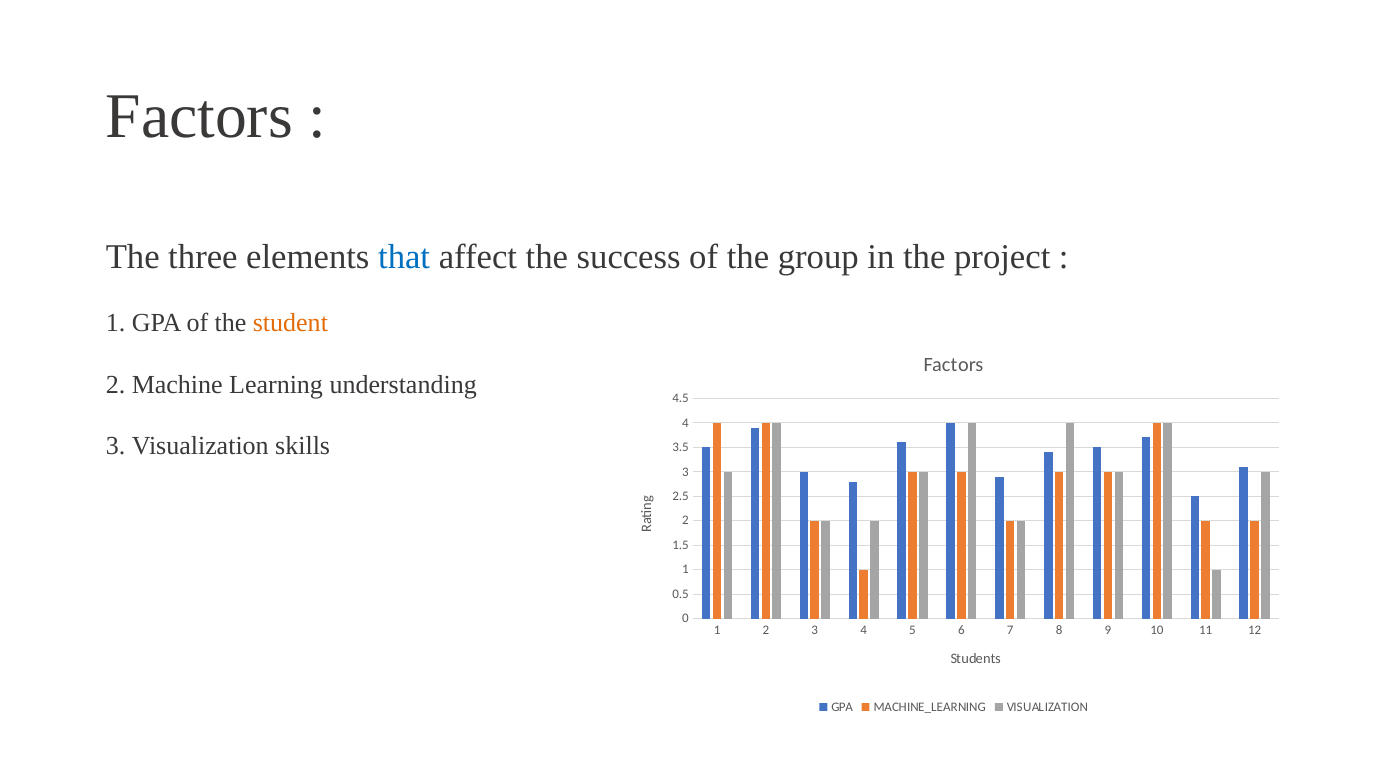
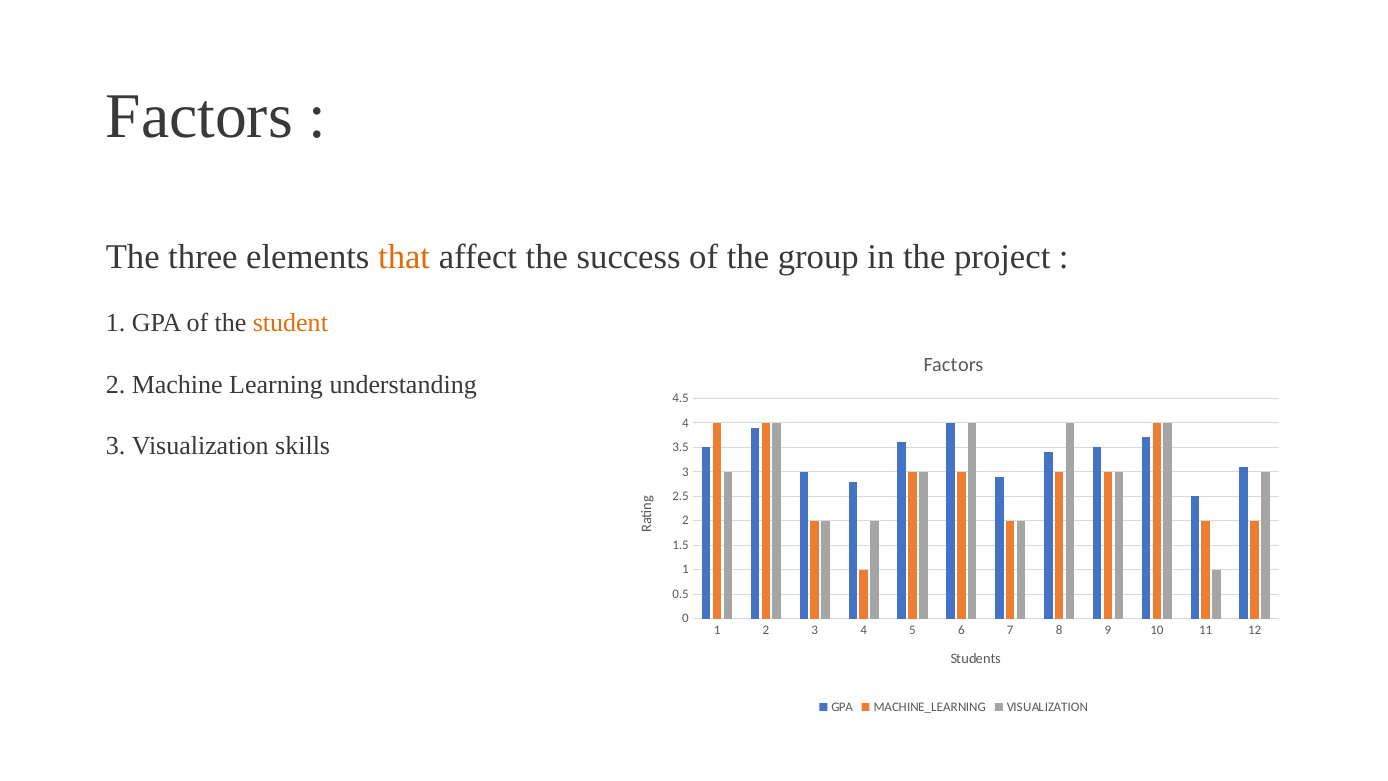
that colour: blue -> orange
